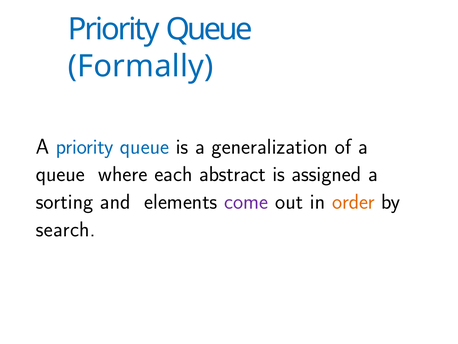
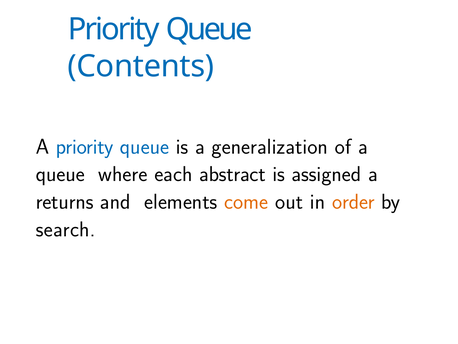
Formally: Formally -> Contents
sorting: sorting -> returns
come colour: purple -> orange
